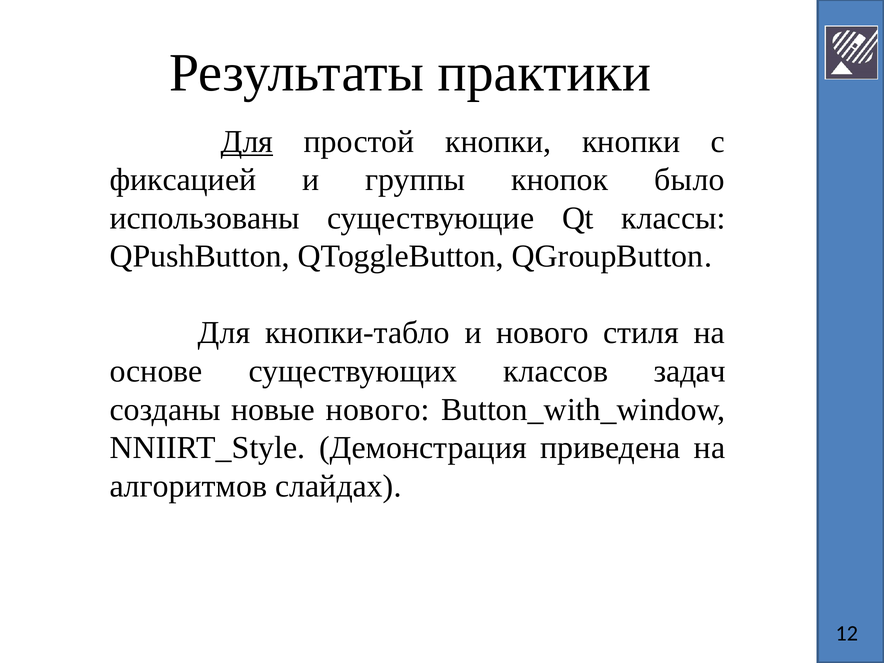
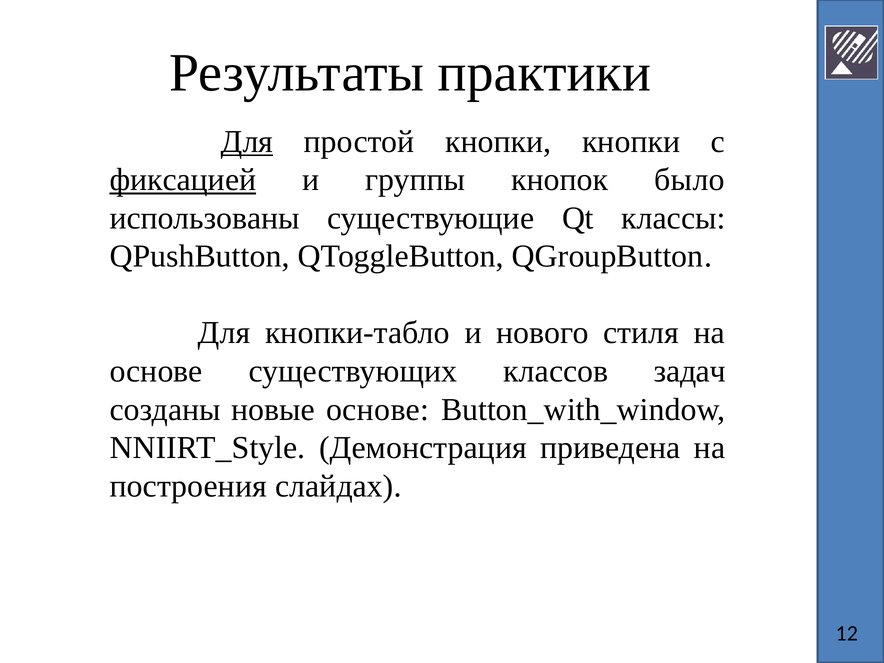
фиксацией underline: none -> present
новые нового: нового -> основе
алгоритмов: алгоритмов -> построения
